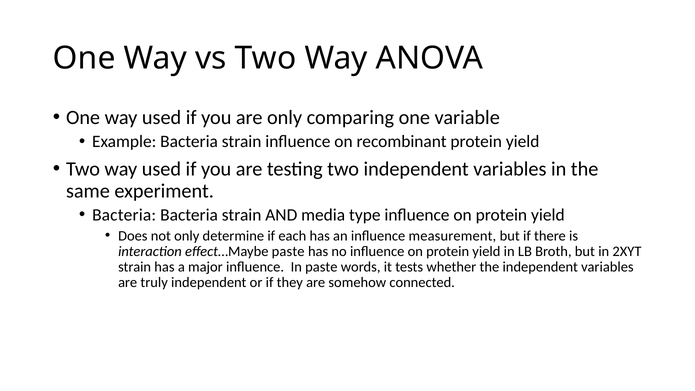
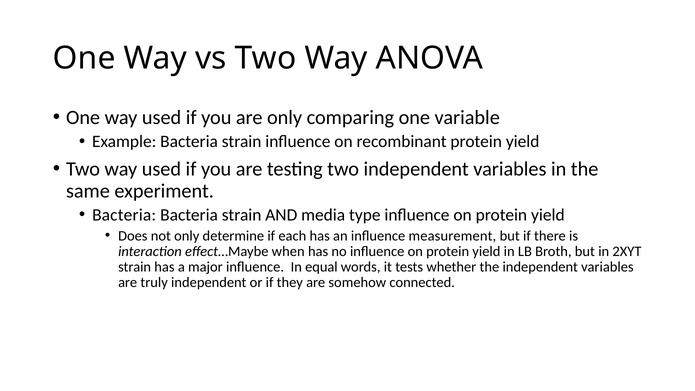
effect…Maybe paste: paste -> when
In paste: paste -> equal
